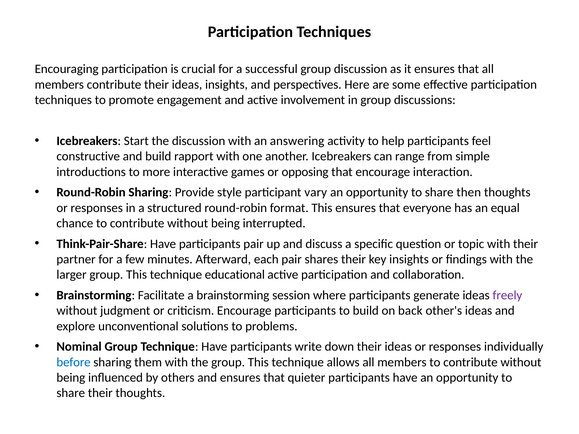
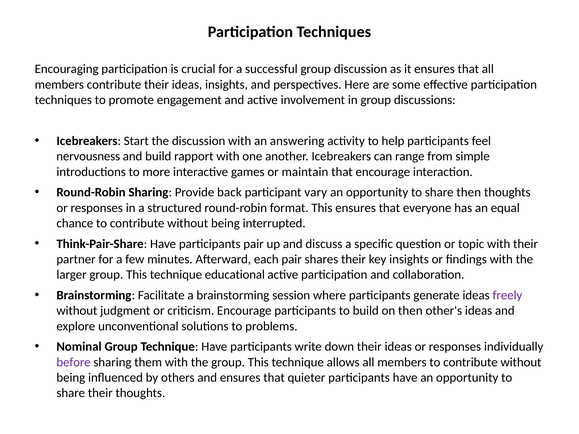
constructive: constructive -> nervousness
opposing: opposing -> maintain
style: style -> back
on back: back -> then
before colour: blue -> purple
